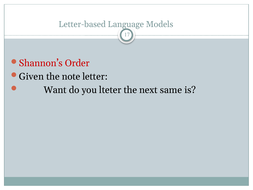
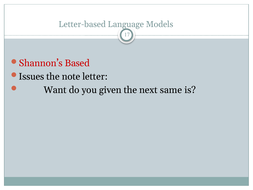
Order: Order -> Based
Given: Given -> Issues
lteter: lteter -> given
